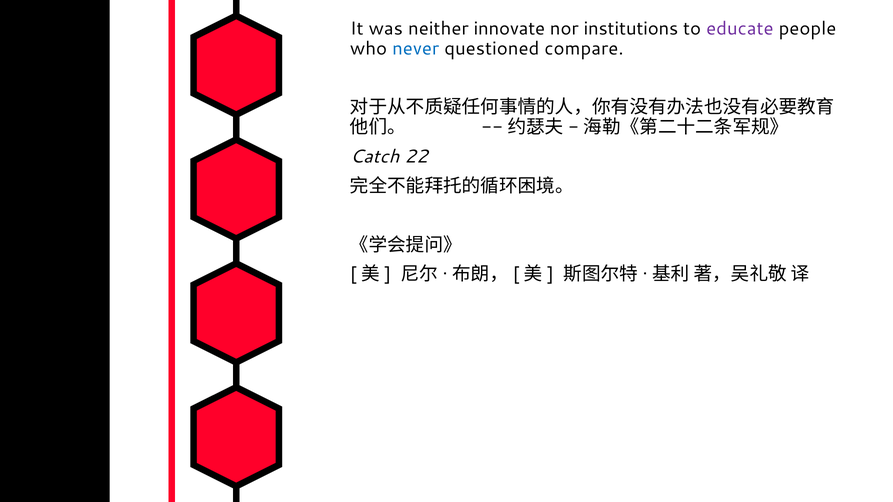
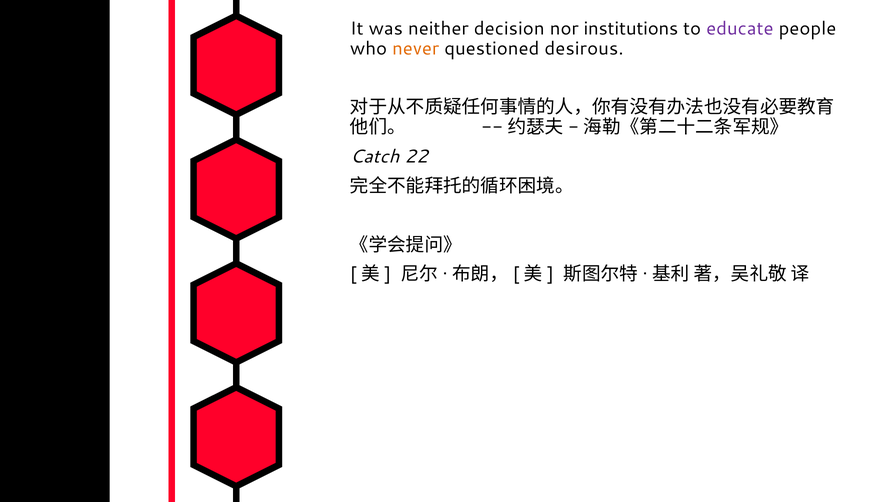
innovate: innovate -> decision
never colour: blue -> orange
compare: compare -> desirous
